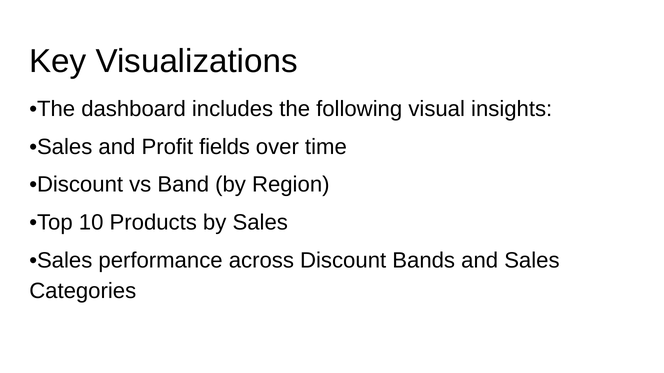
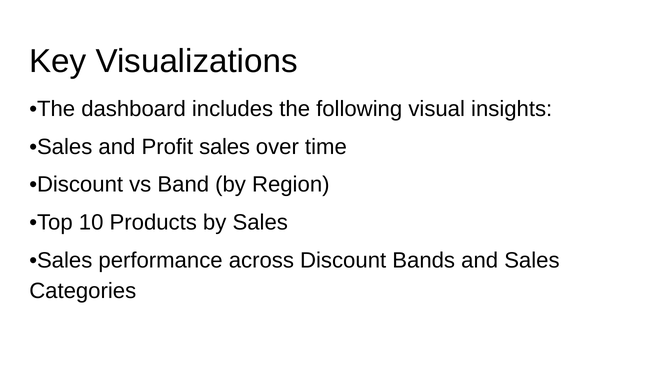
Profit fields: fields -> sales
